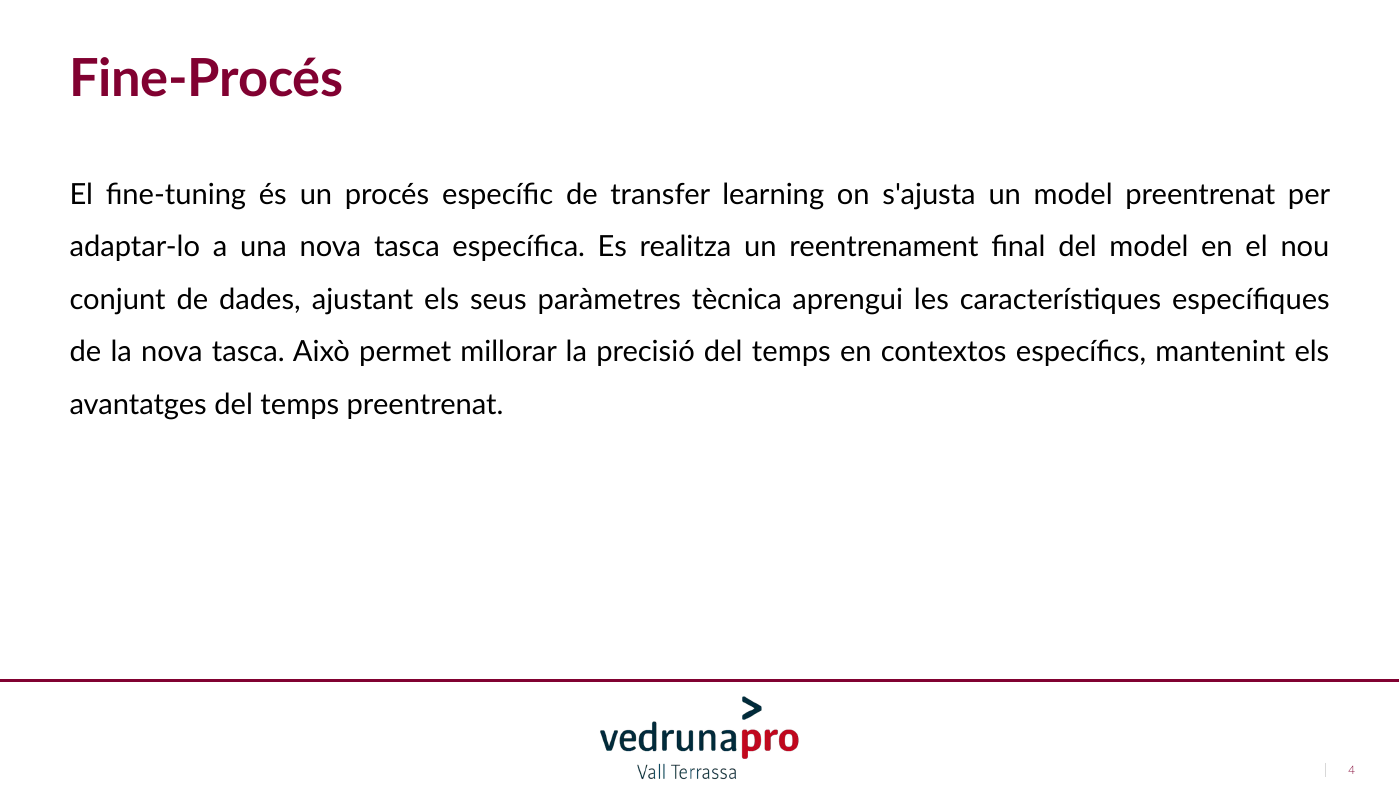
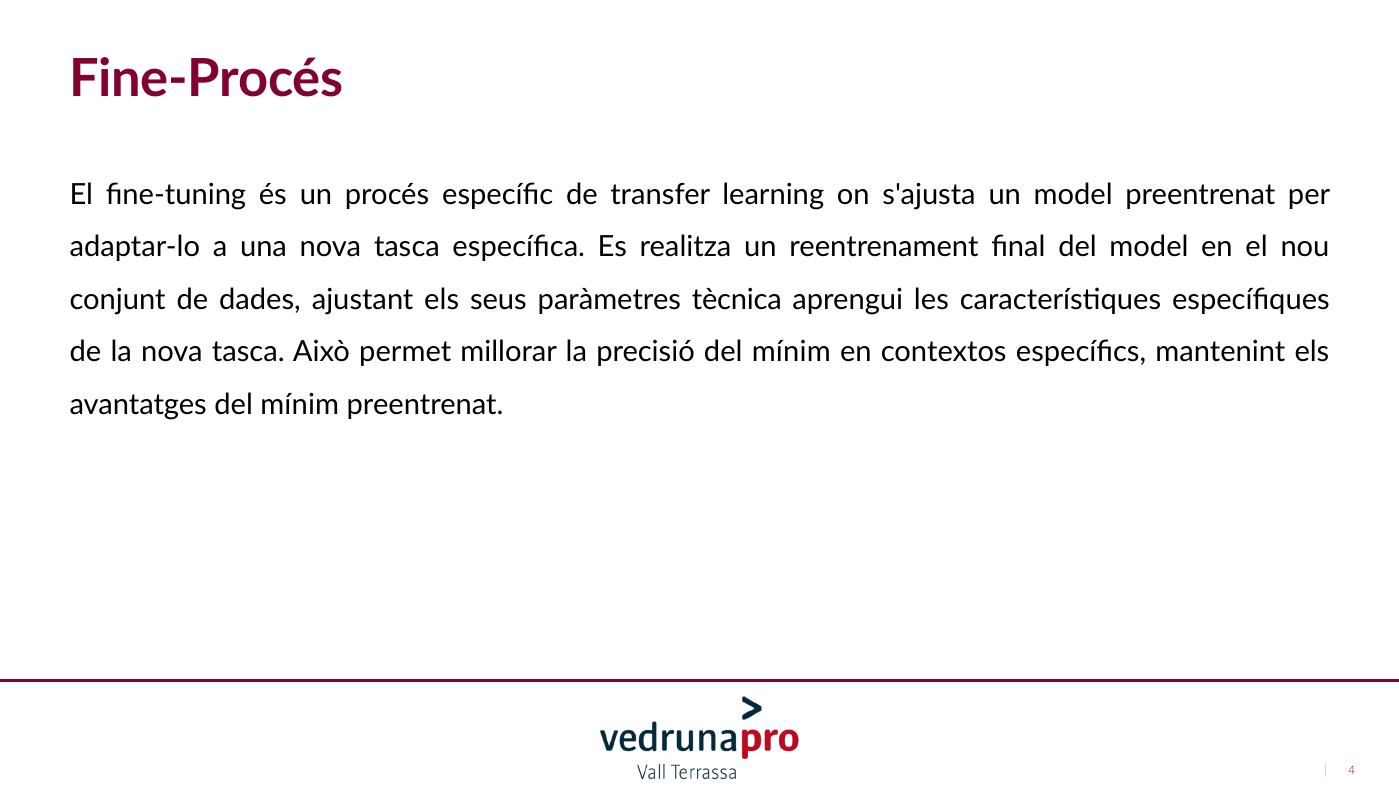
precisió del temps: temps -> mínim
avantatges del temps: temps -> mínim
